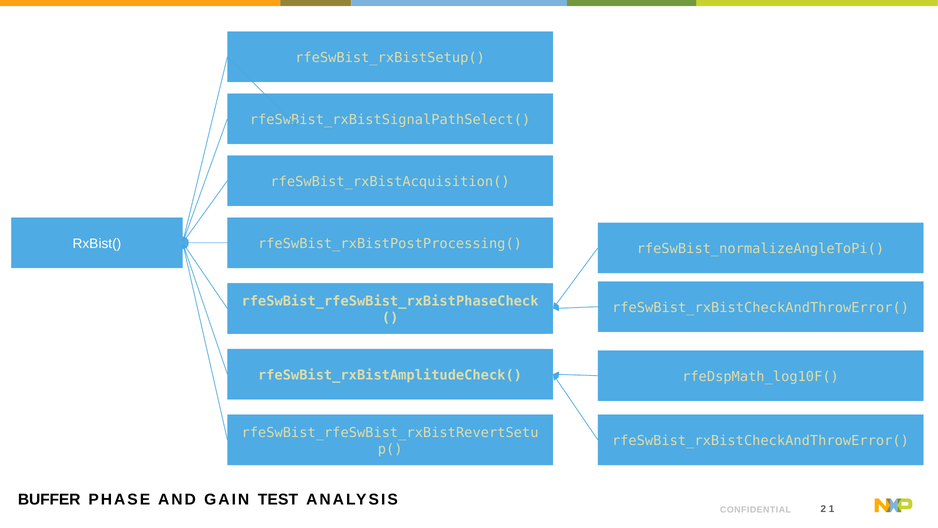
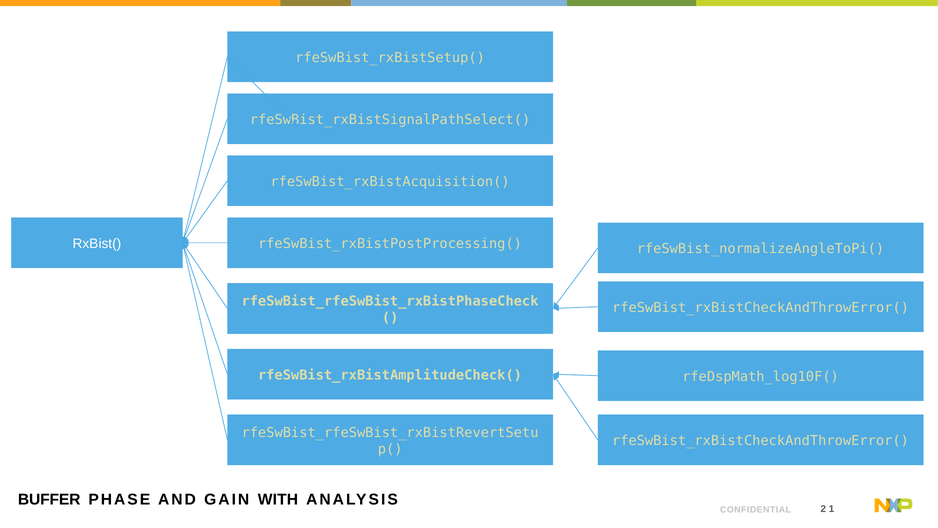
TEST: TEST -> WITH
